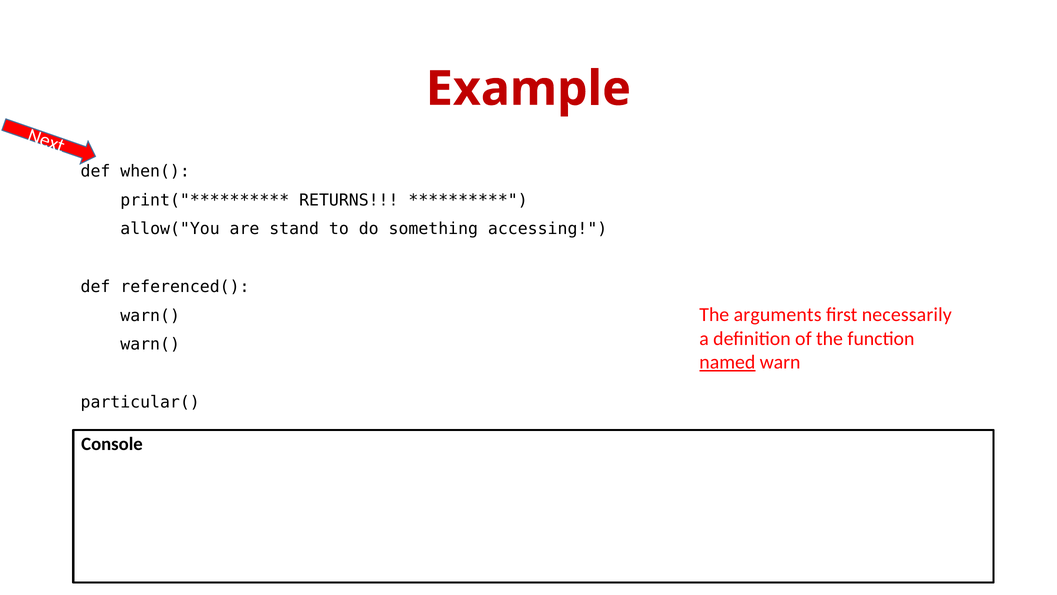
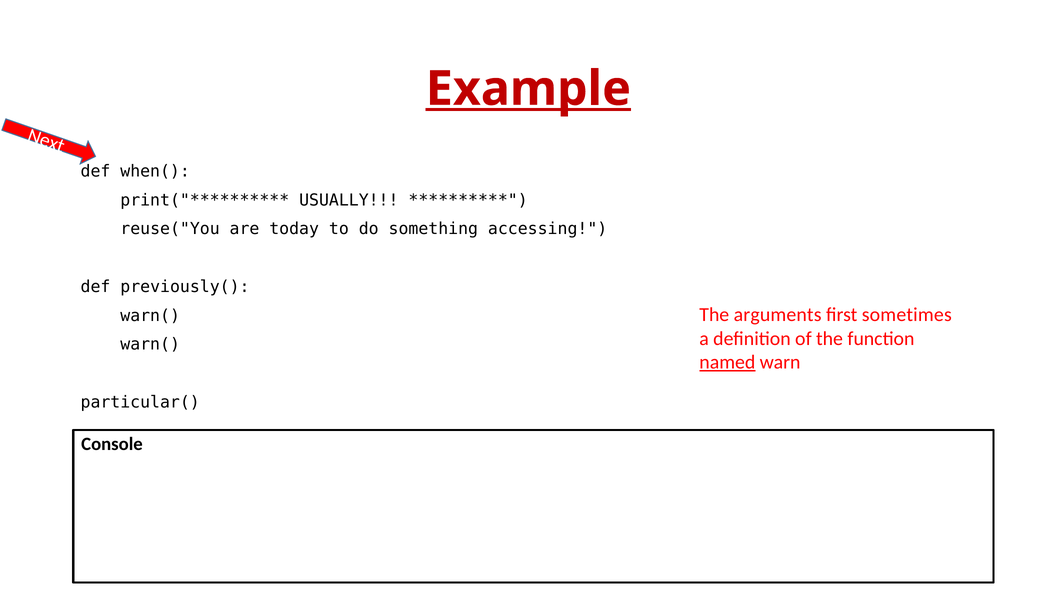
Example underline: none -> present
RETURNS: RETURNS -> USUALLY
allow("You: allow("You -> reuse("You
stand: stand -> today
referenced(: referenced( -> previously(
necessarily: necessarily -> sometimes
